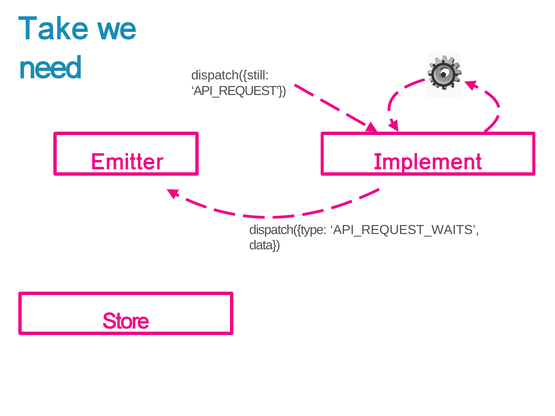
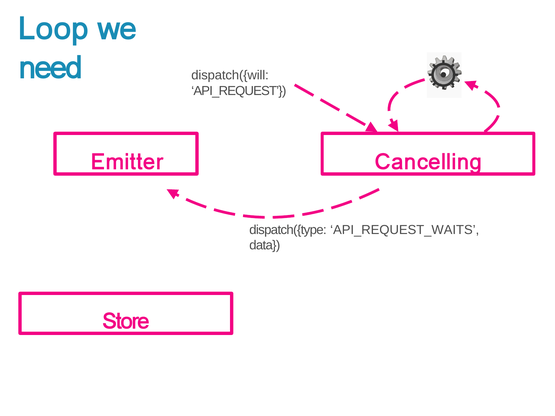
Take: Take -> Loop
dispatch({still: dispatch({still -> dispatch({will
Implement: Implement -> Cancelling
